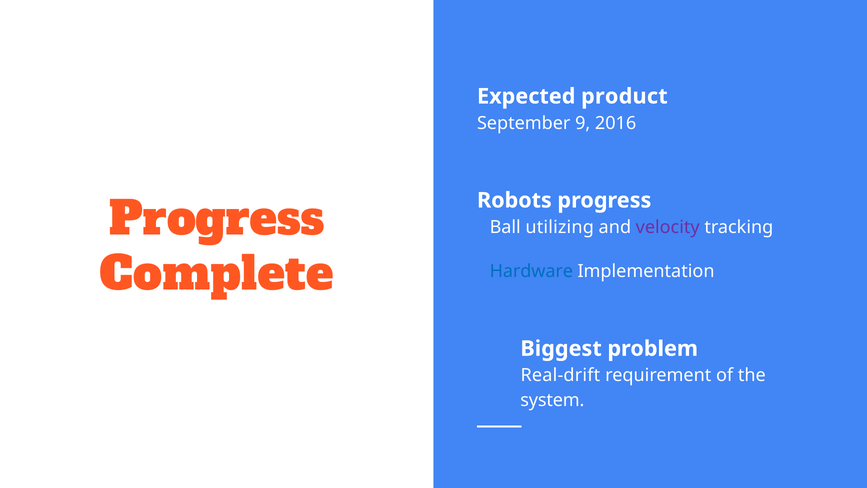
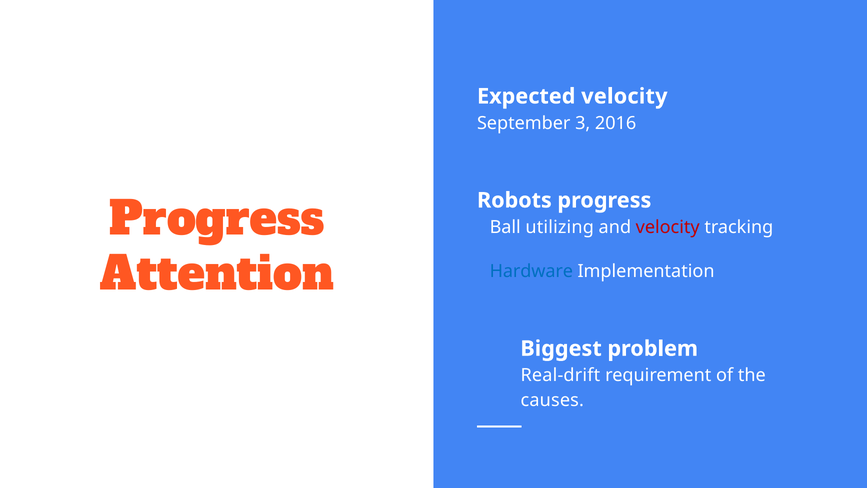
Expected product: product -> velocity
9: 9 -> 3
velocity at (668, 227) colour: purple -> red
Complete: Complete -> Attention
system: system -> causes
